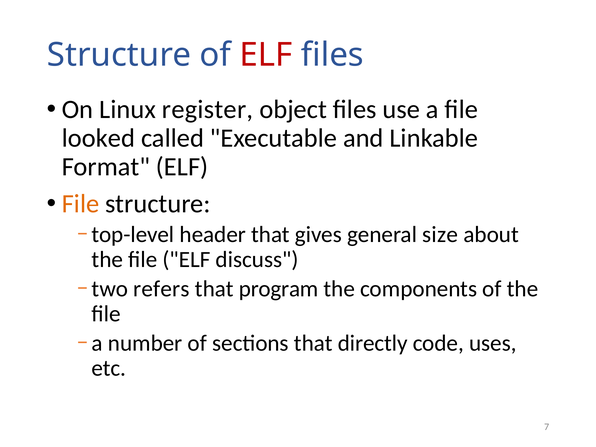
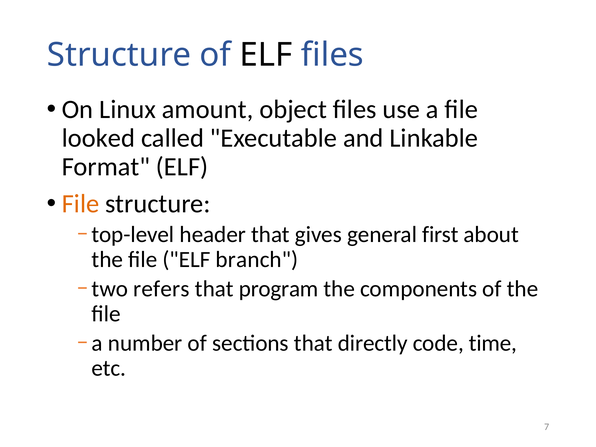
ELF at (266, 55) colour: red -> black
register: register -> amount
size: size -> first
discuss: discuss -> branch
uses: uses -> time
